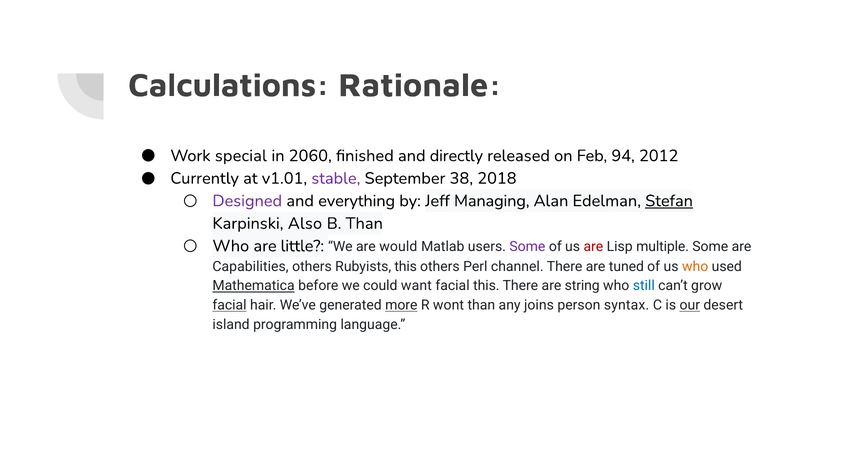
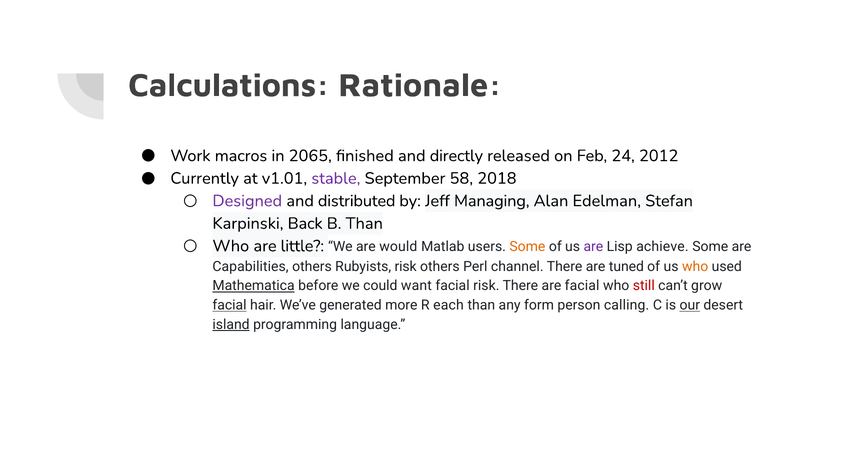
special: special -> macros
2060: 2060 -> 2065
94: 94 -> 24
38: 38 -> 58
everything: everything -> distributed
Stefan underline: present -> none
Also: Also -> Back
Some at (527, 247) colour: purple -> orange
are at (593, 247) colour: red -> purple
multiple: multiple -> achieve
Rubyists this: this -> risk
facial this: this -> risk
are string: string -> facial
still colour: blue -> red
more underline: present -> none
wont: wont -> each
joins: joins -> form
syntax: syntax -> calling
island underline: none -> present
